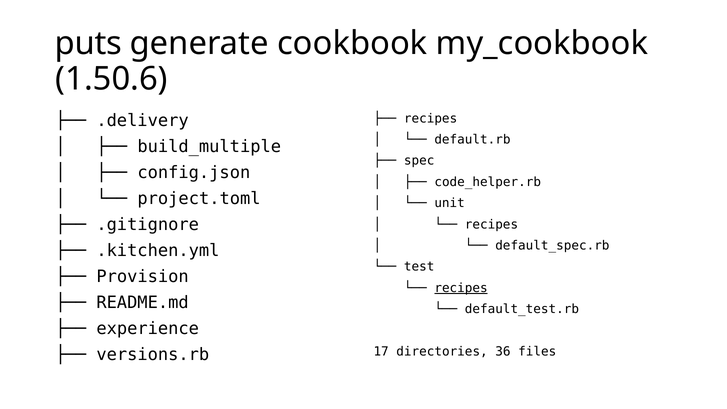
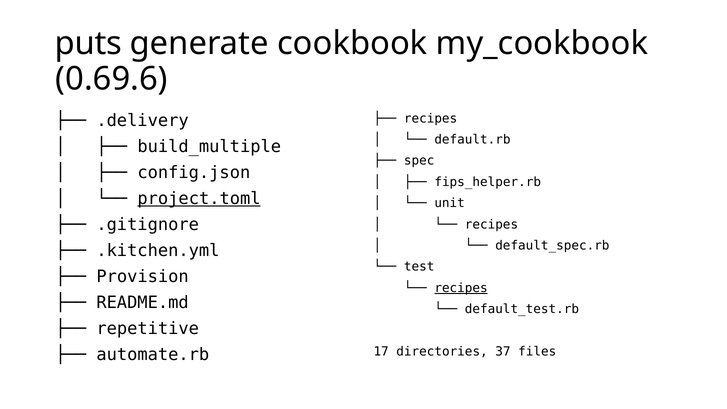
1.50.6: 1.50.6 -> 0.69.6
code_helper.rb: code_helper.rb -> fips_helper.rb
project.toml underline: none -> present
experience: experience -> repetitive
36: 36 -> 37
versions.rb: versions.rb -> automate.rb
